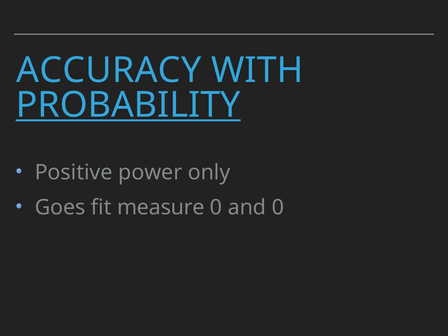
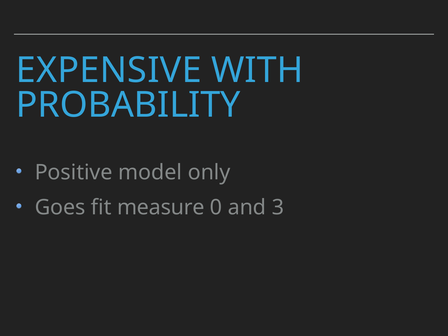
ACCURACY: ACCURACY -> EXPENSIVE
PROBABILITY underline: present -> none
power: power -> model
and 0: 0 -> 3
